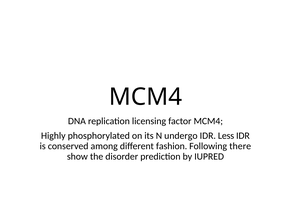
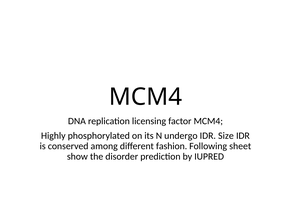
Less: Less -> Size
there: there -> sheet
